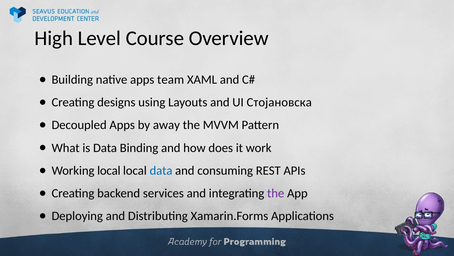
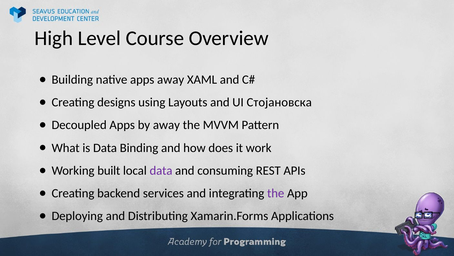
apps team: team -> away
Working local: local -> built
data at (161, 170) colour: blue -> purple
